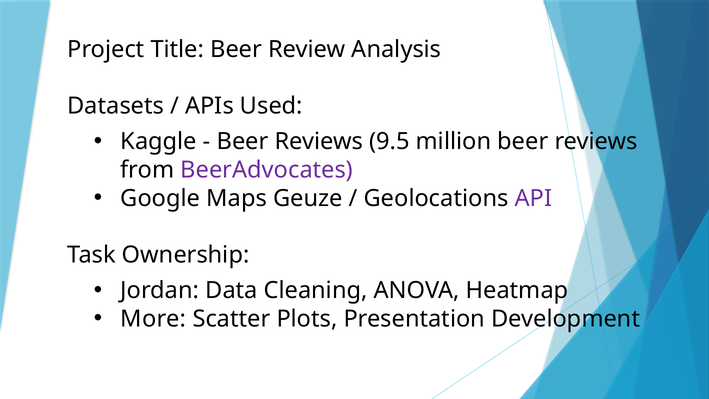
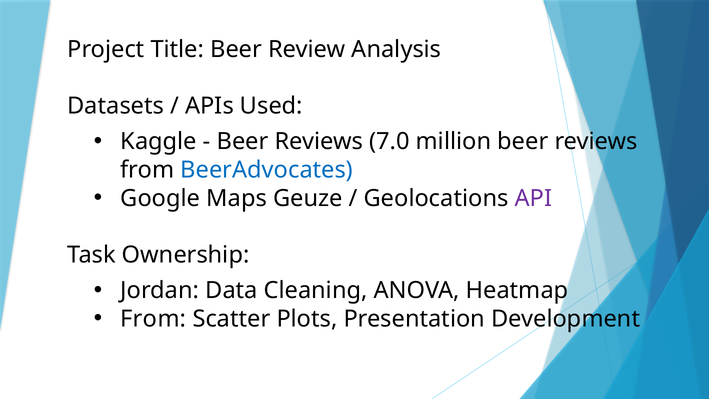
9.5: 9.5 -> 7.0
BeerAdvocates colour: purple -> blue
More at (153, 319): More -> From
